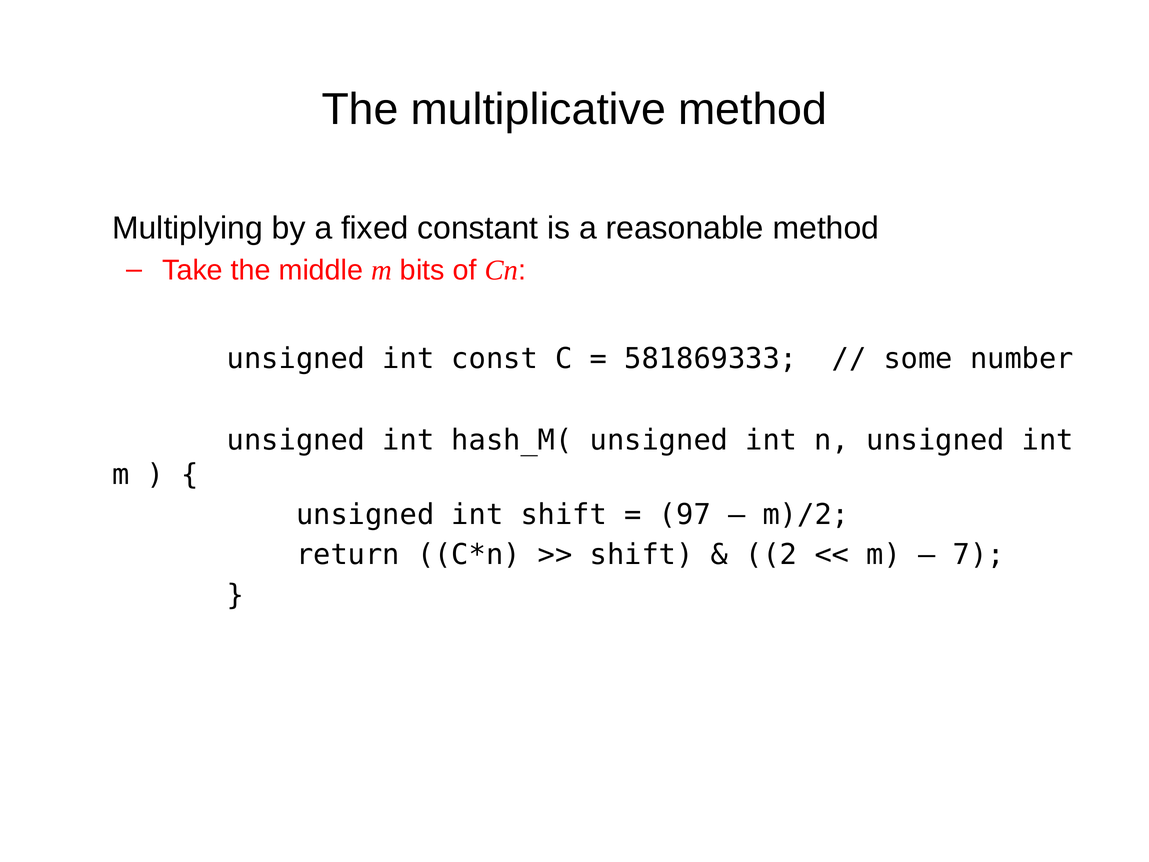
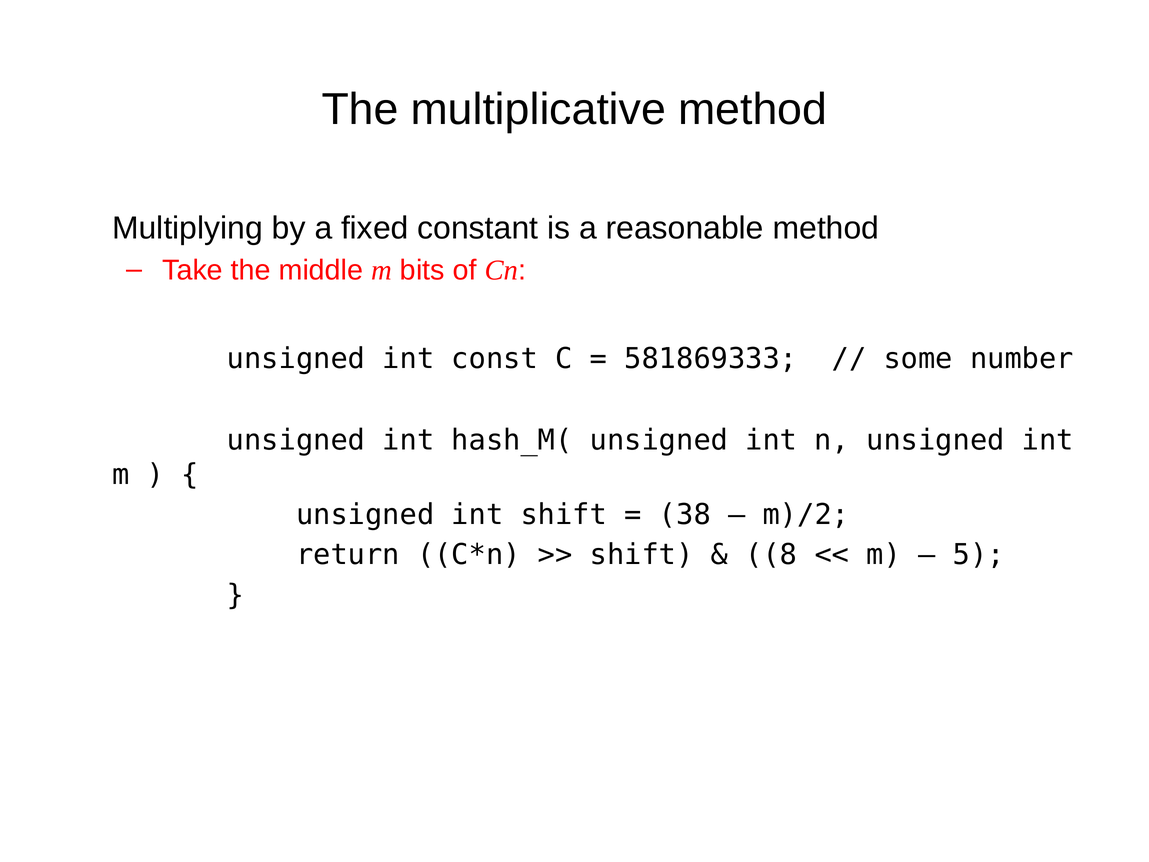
97: 97 -> 38
2: 2 -> 8
7: 7 -> 5
